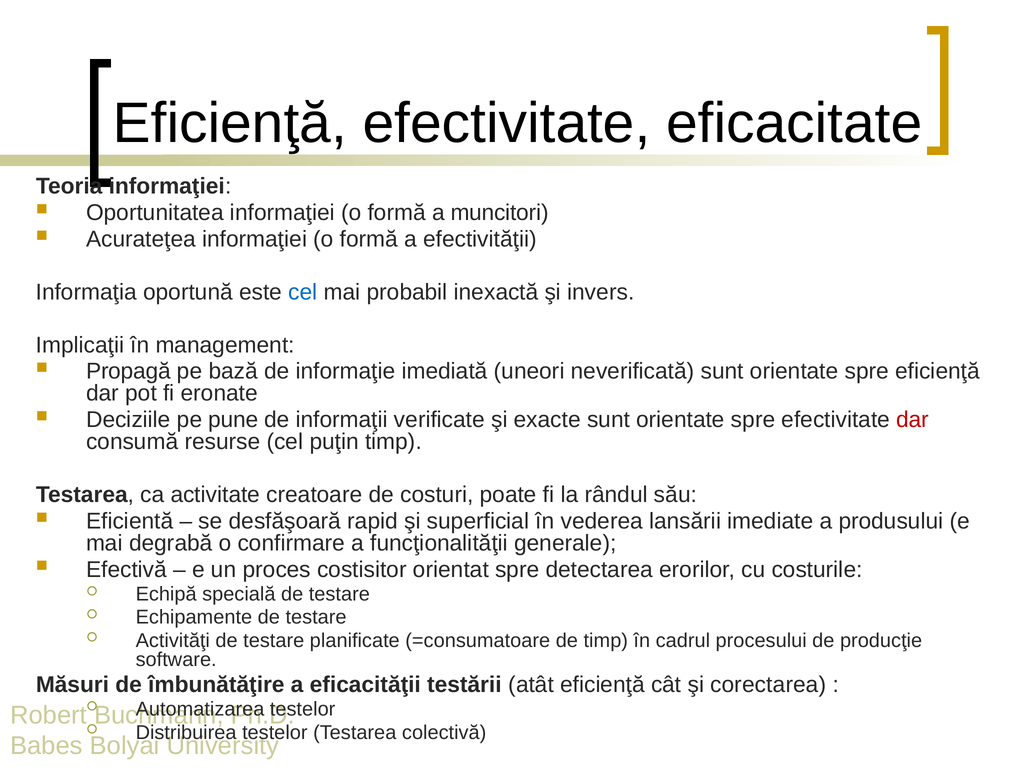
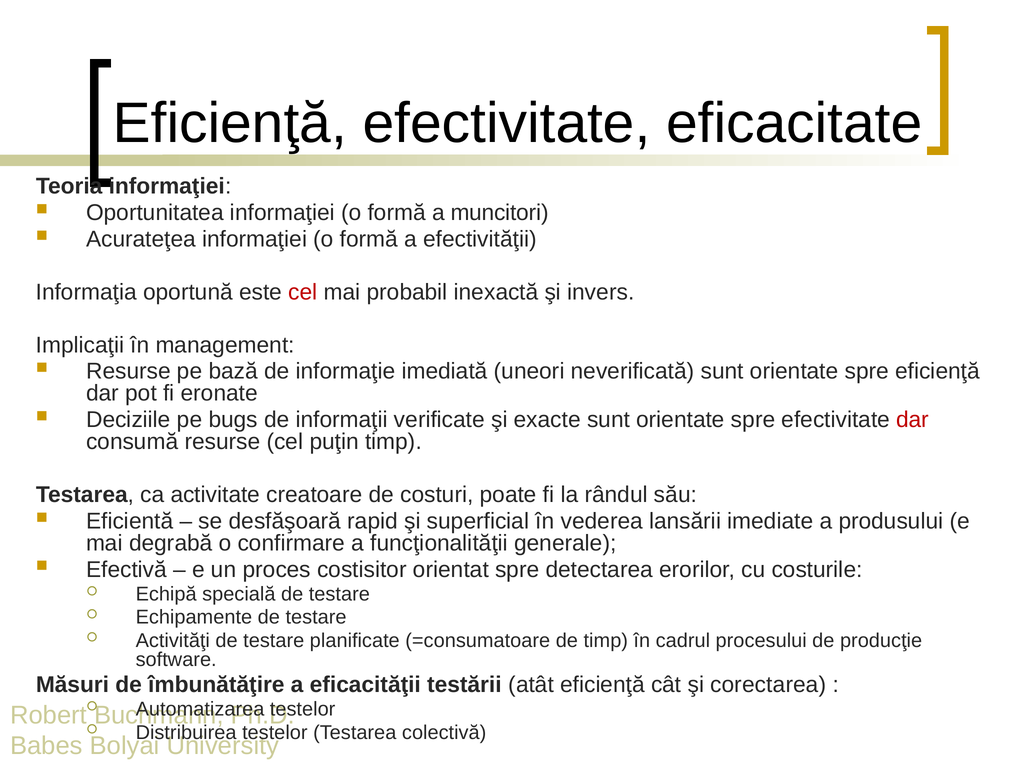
cel at (303, 292) colour: blue -> red
Propagă at (129, 371): Propagă -> Resurse
pune: pune -> bugs
